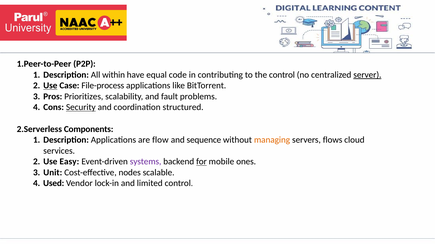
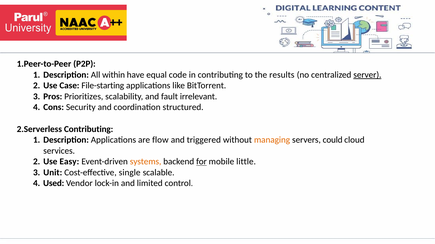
the control: control -> results
Use at (50, 86) underline: present -> none
File-process: File-process -> File-starting
problems: problems -> irrelevant
Security underline: present -> none
Components at (89, 129): Components -> Contributing
sequence: sequence -> triggered
flows: flows -> could
systems colour: purple -> orange
ones: ones -> little
nodes: nodes -> single
